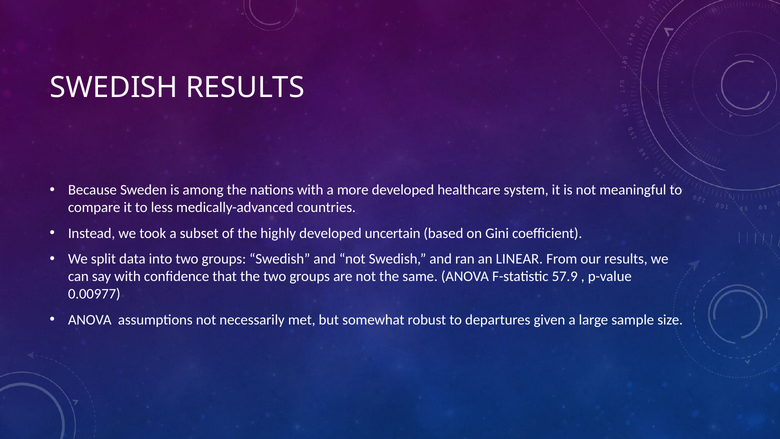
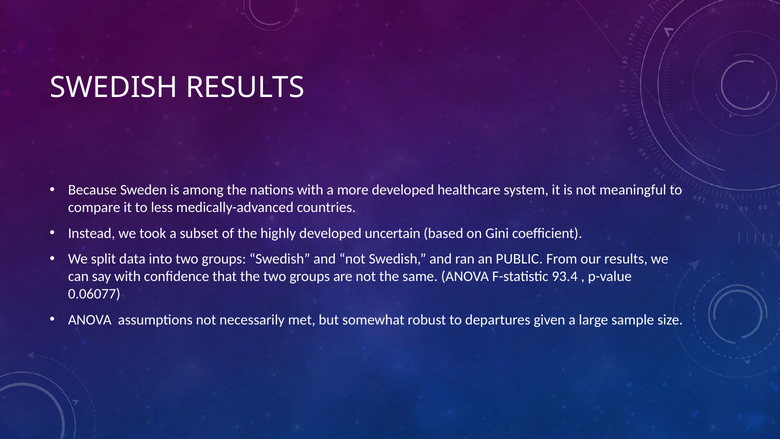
LINEAR: LINEAR -> PUBLIC
57.9: 57.9 -> 93.4
0.00977: 0.00977 -> 0.06077
